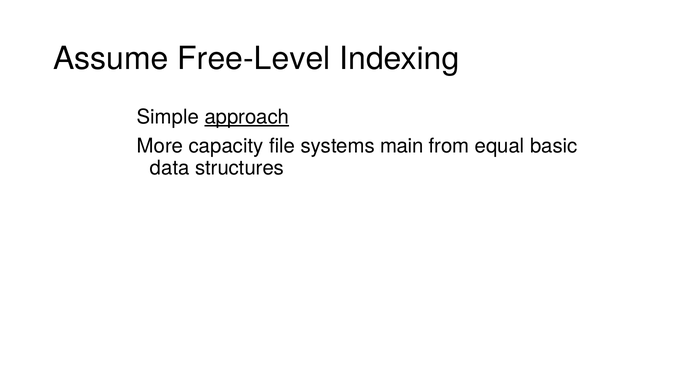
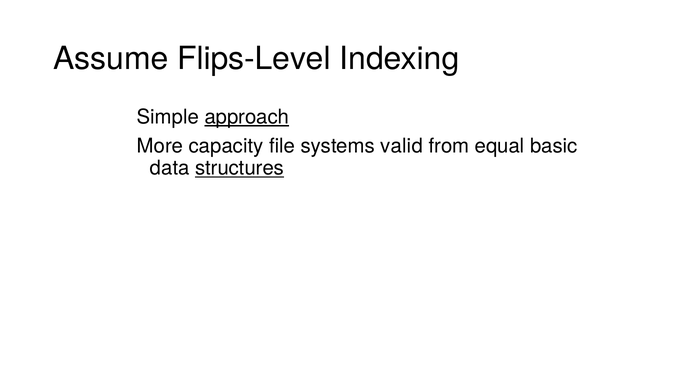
Free-Level: Free-Level -> Flips-Level
main: main -> valid
structures underline: none -> present
